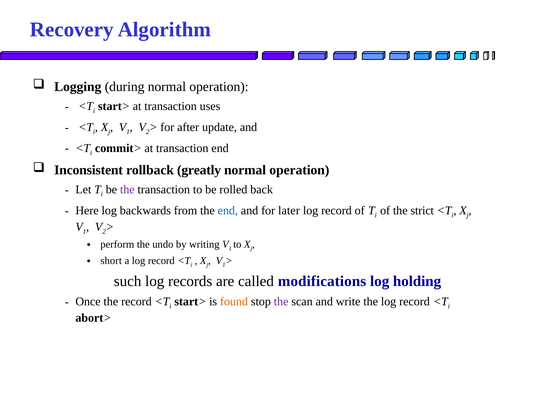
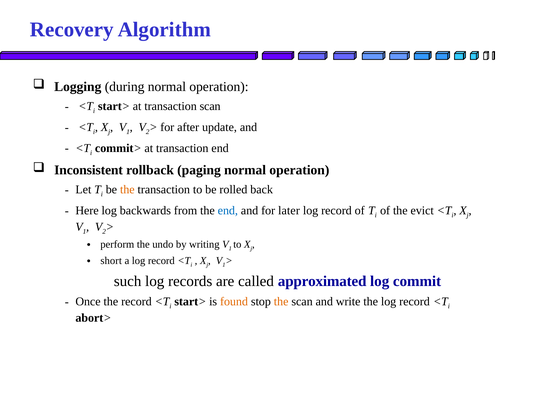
transaction uses: uses -> scan
greatly: greatly -> paging
the at (127, 190) colour: purple -> orange
strict: strict -> evict
modifications: modifications -> approximated
holding: holding -> commit
the at (281, 302) colour: purple -> orange
